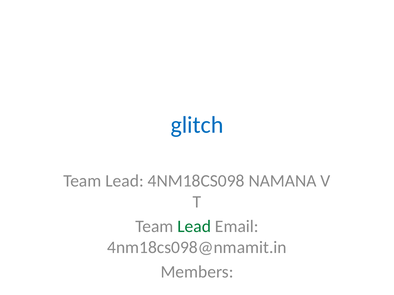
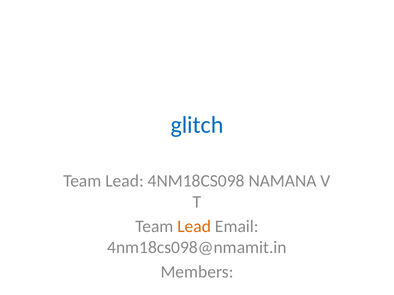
Lead at (194, 227) colour: green -> orange
